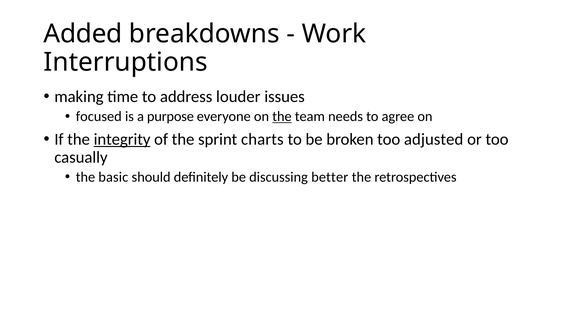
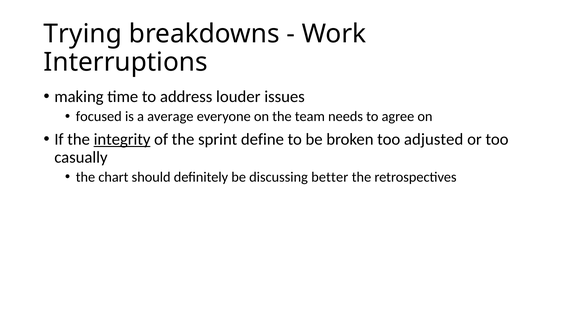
Added: Added -> Trying
purpose: purpose -> average
the at (282, 116) underline: present -> none
charts: charts -> define
basic: basic -> chart
